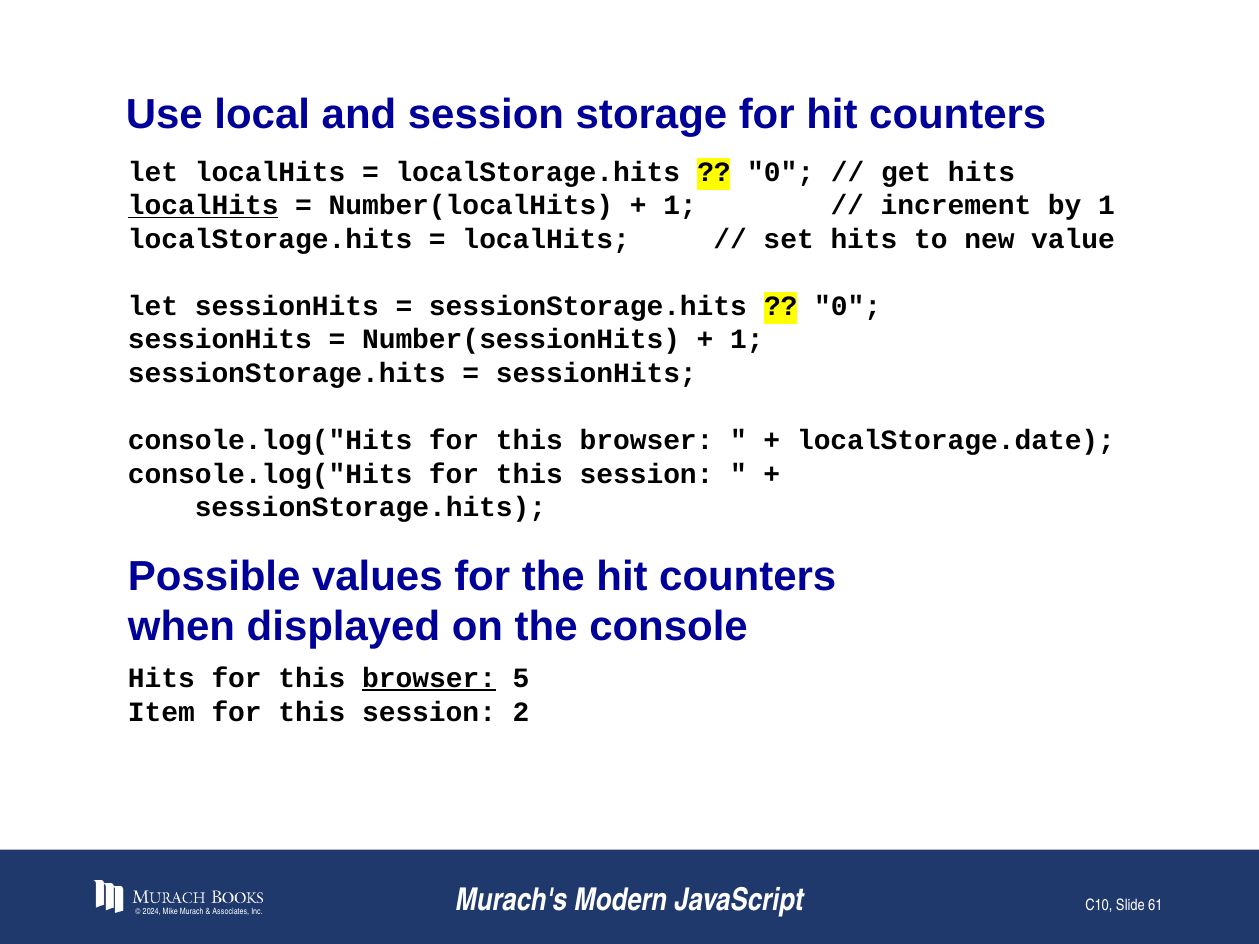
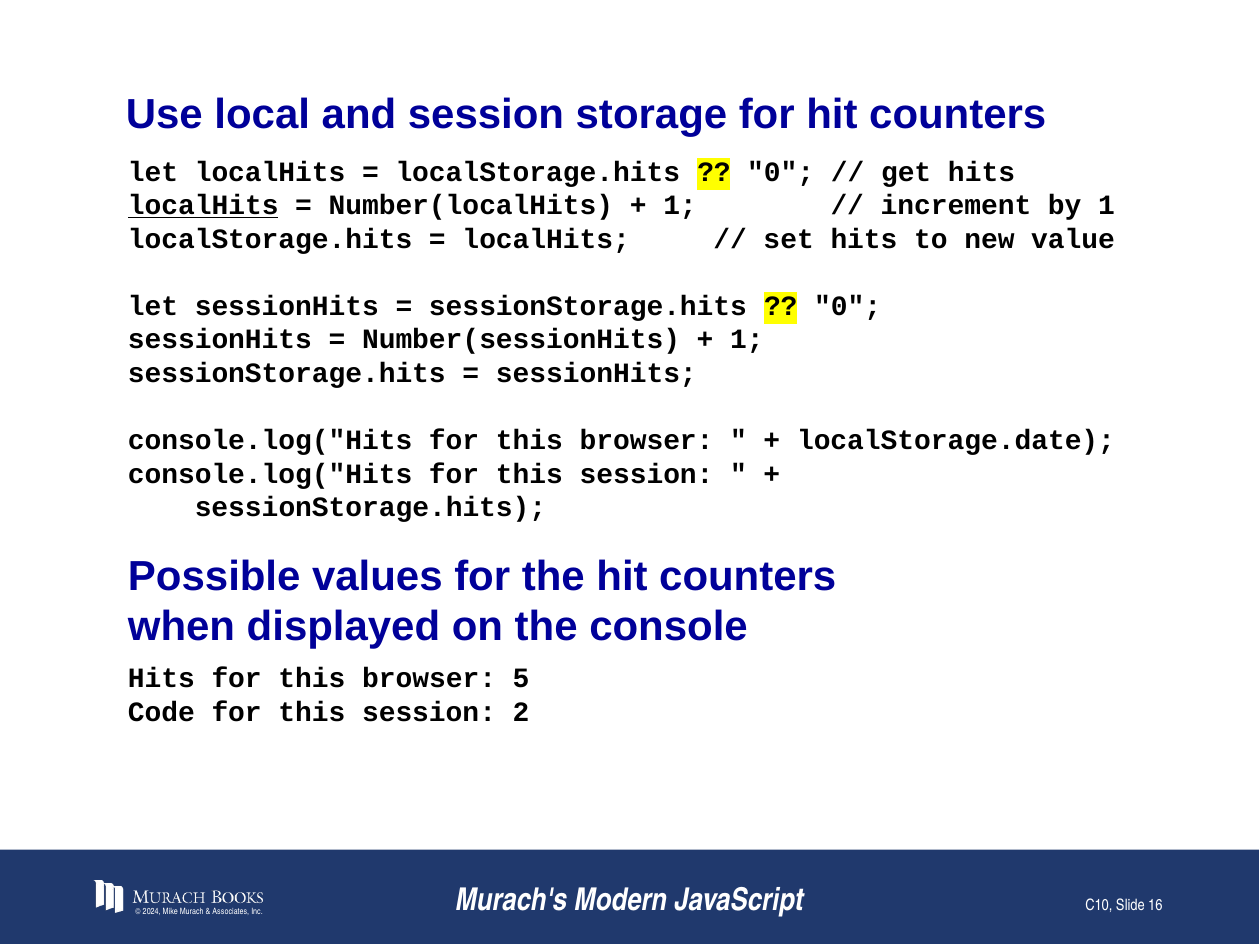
browser at (429, 678) underline: present -> none
Item: Item -> Code
61: 61 -> 16
